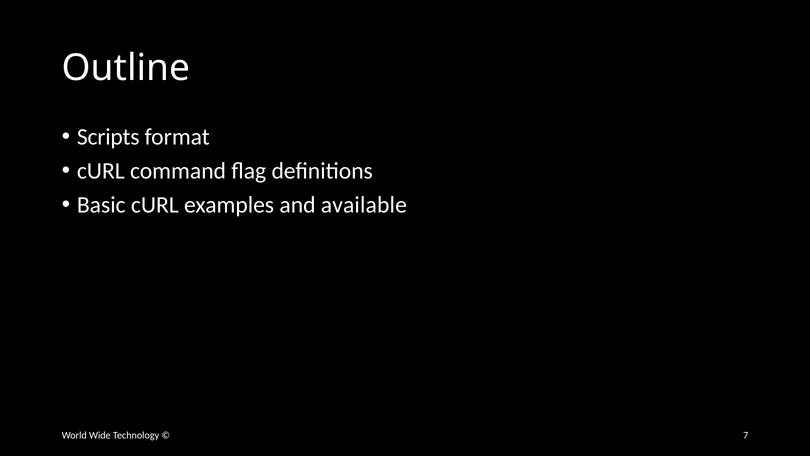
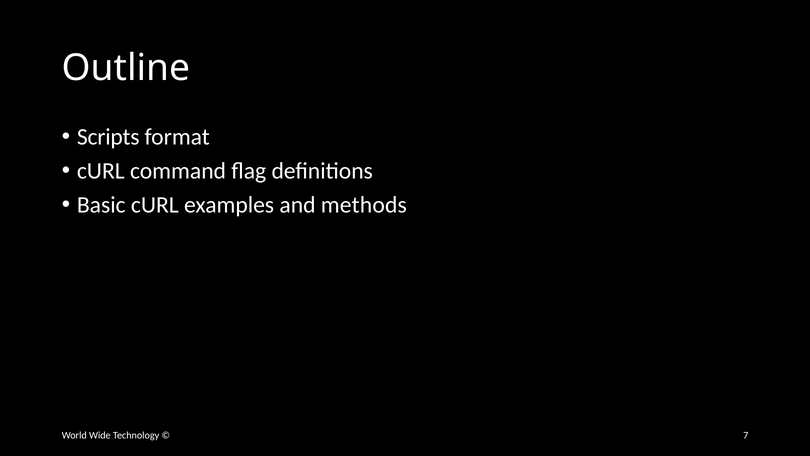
available: available -> methods
